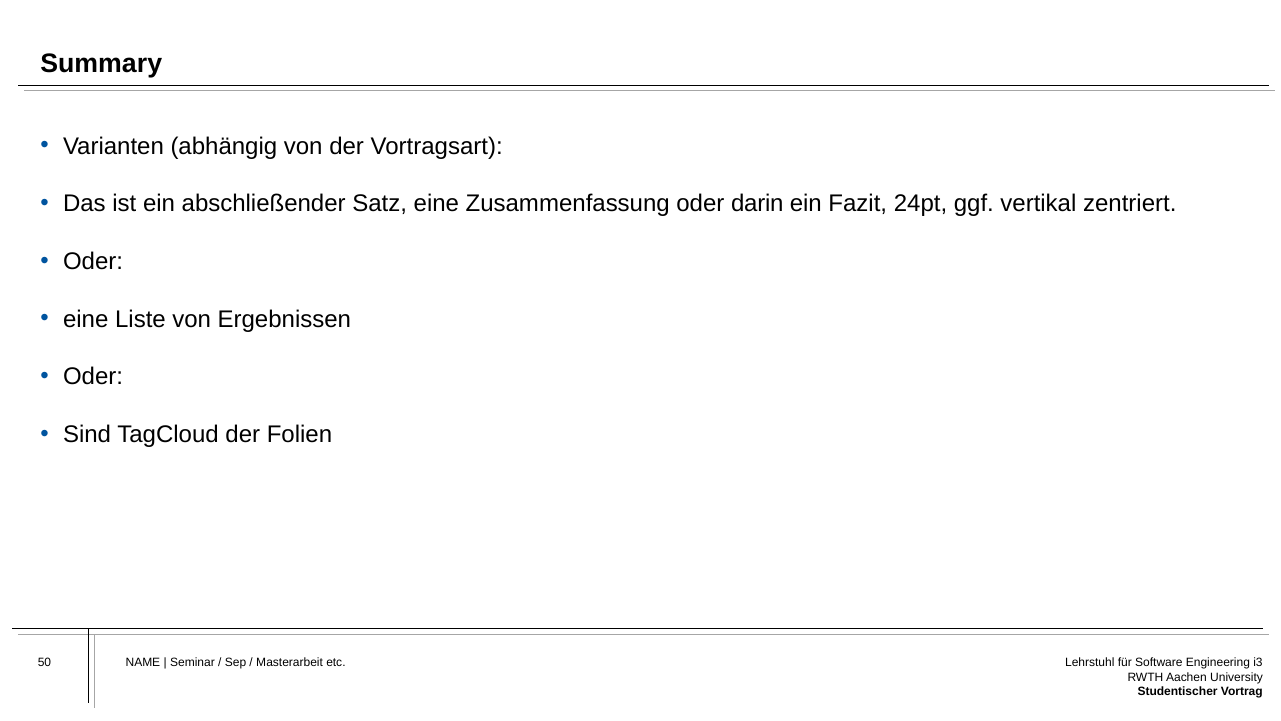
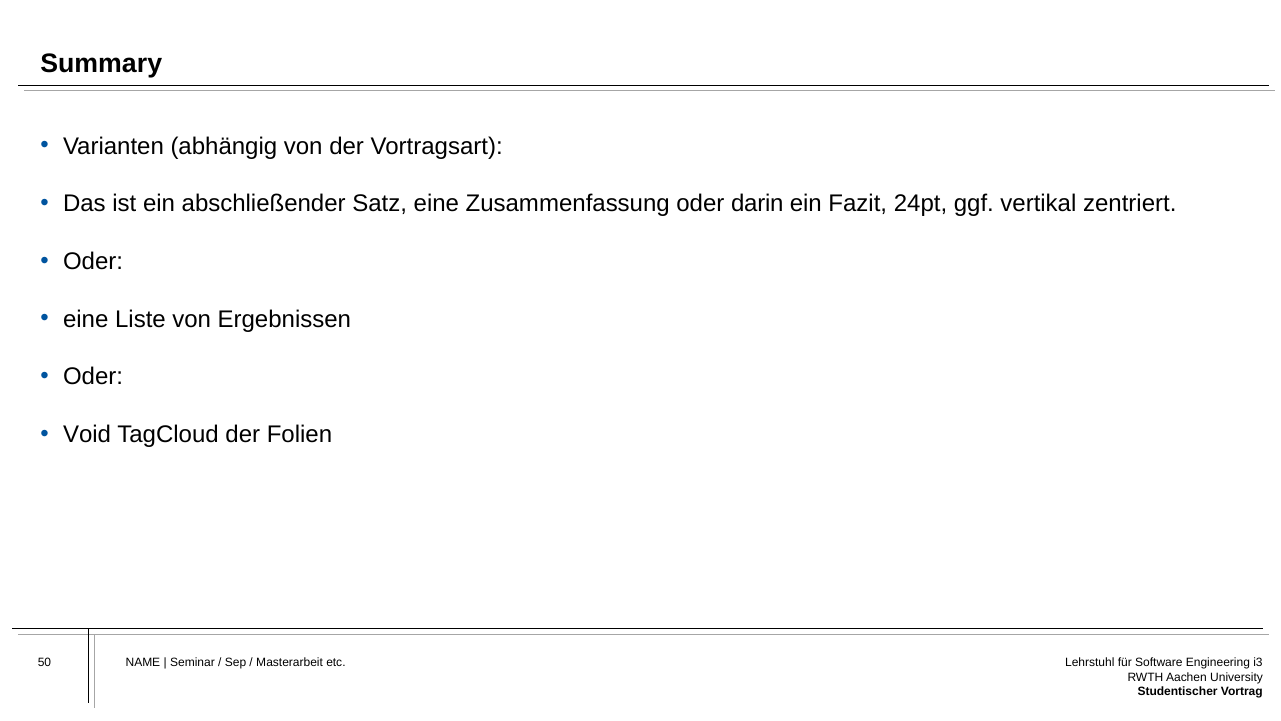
Sind: Sind -> Void
